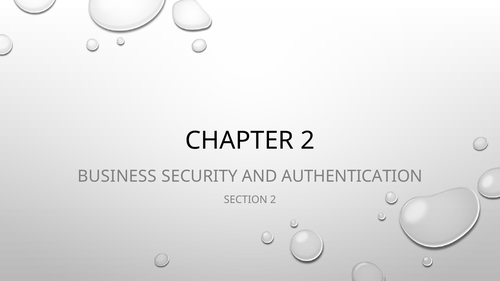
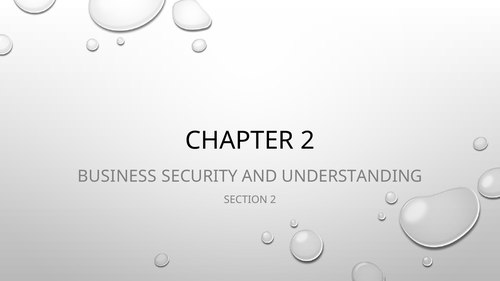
AUTHENTICATION: AUTHENTICATION -> UNDERSTANDING
